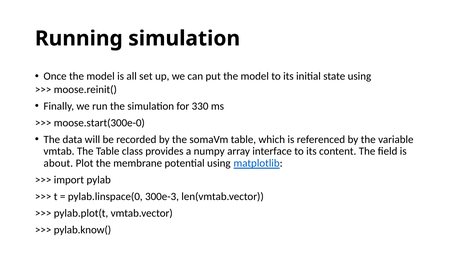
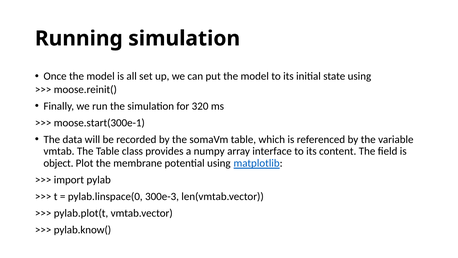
330: 330 -> 320
moose.start(300e-0: moose.start(300e-0 -> moose.start(300e-1
about: about -> object
